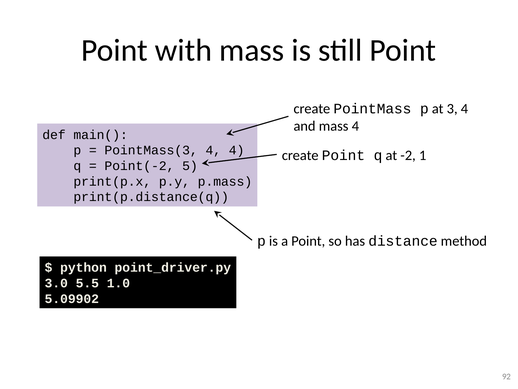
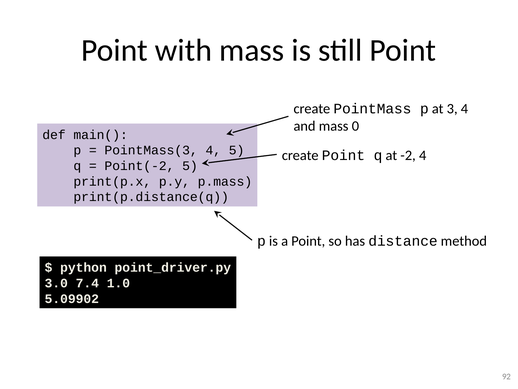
mass 4: 4 -> 0
4 4: 4 -> 5
-2 1: 1 -> 4
5.5: 5.5 -> 7.4
